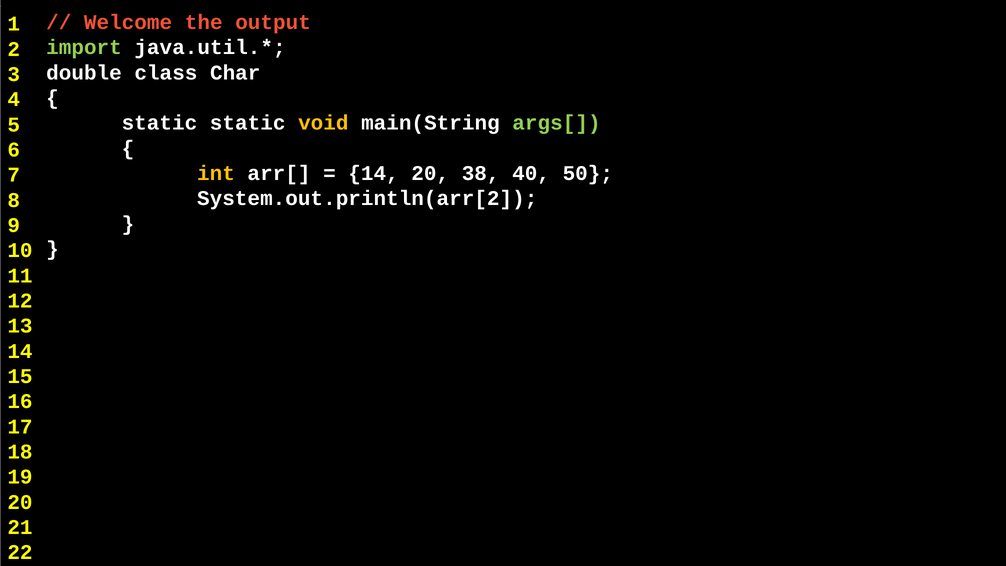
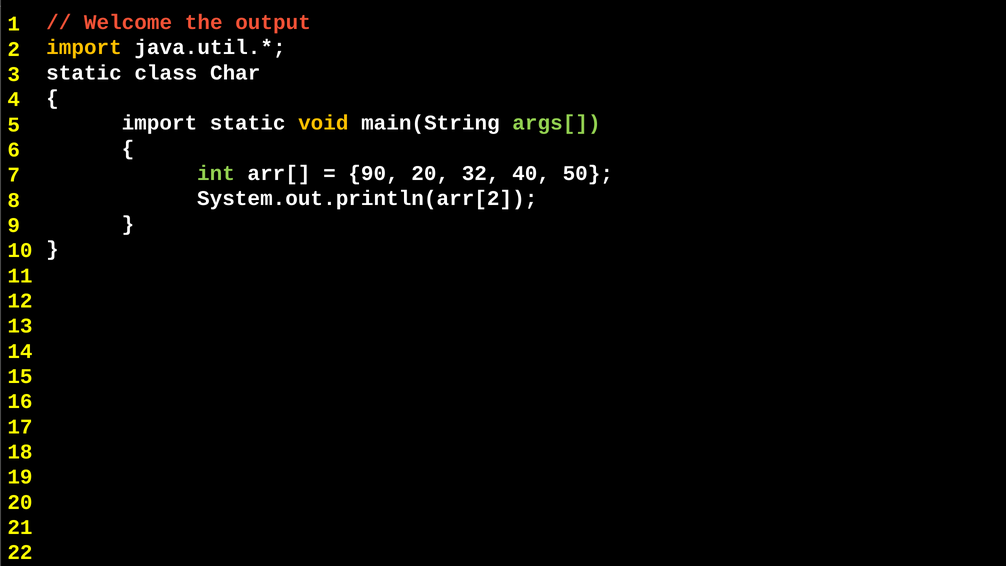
import at (84, 47) colour: light green -> yellow
double at (84, 73): double -> static
static at (159, 123): static -> import
int colour: yellow -> light green
14 at (374, 173): 14 -> 90
38: 38 -> 32
